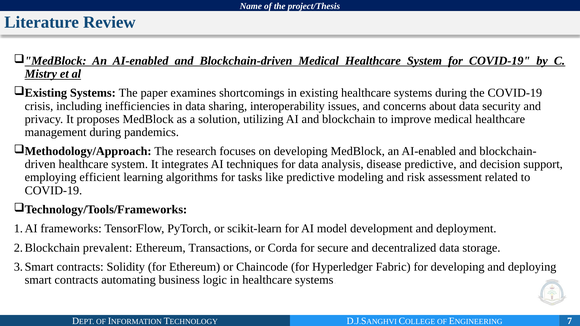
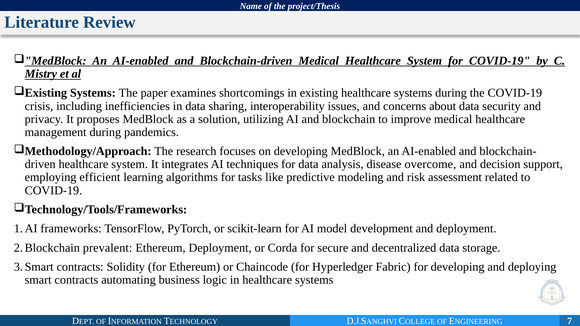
disease predictive: predictive -> overcome
Ethereum Transactions: Transactions -> Deployment
